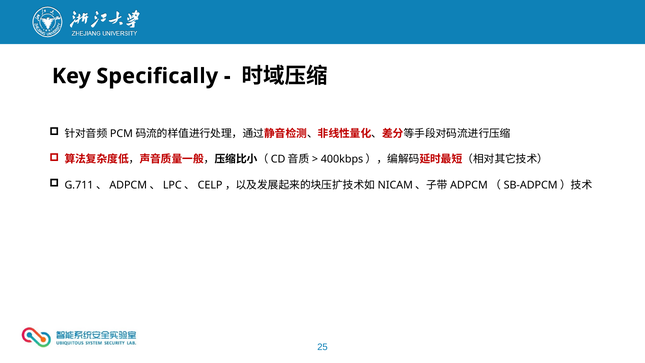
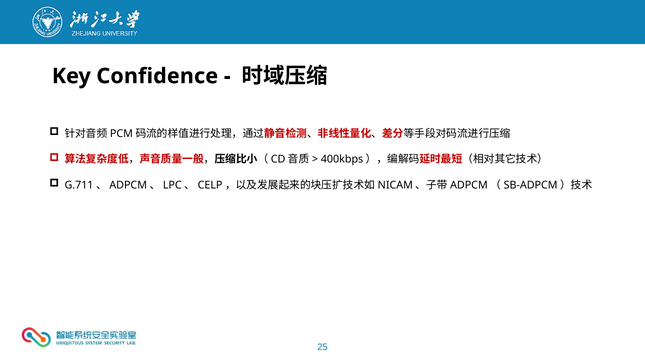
Specifically: Specifically -> Confidence
